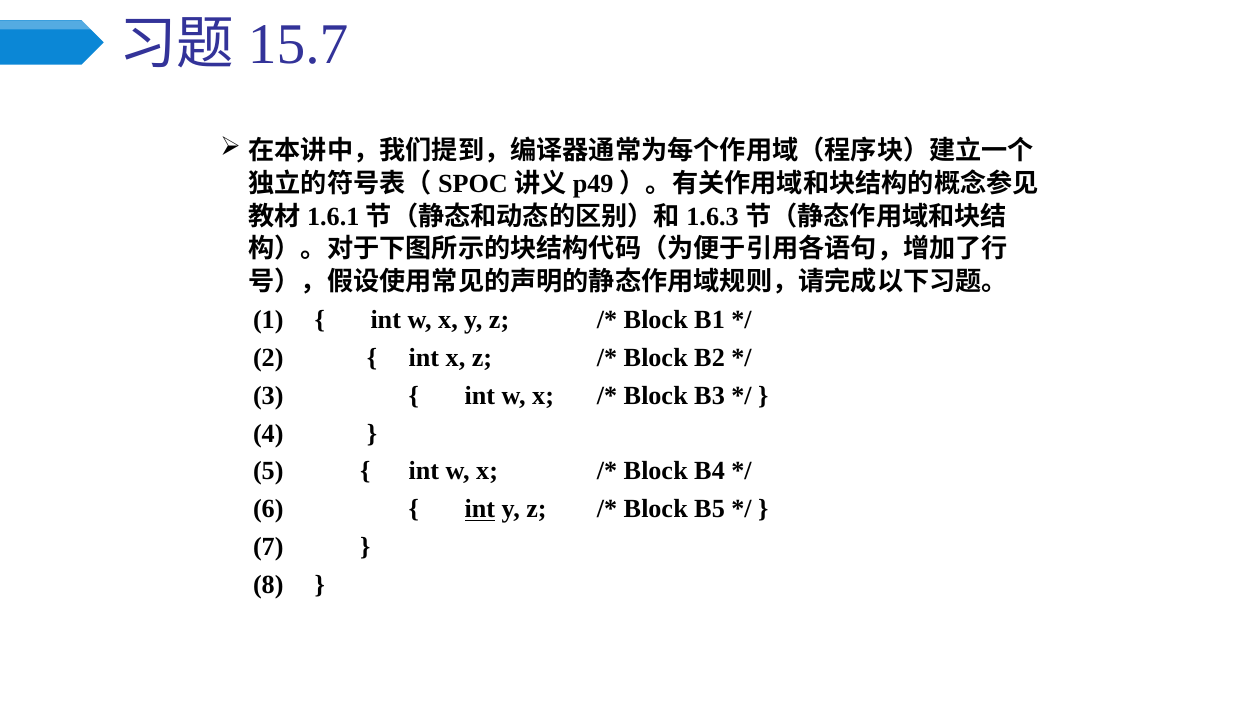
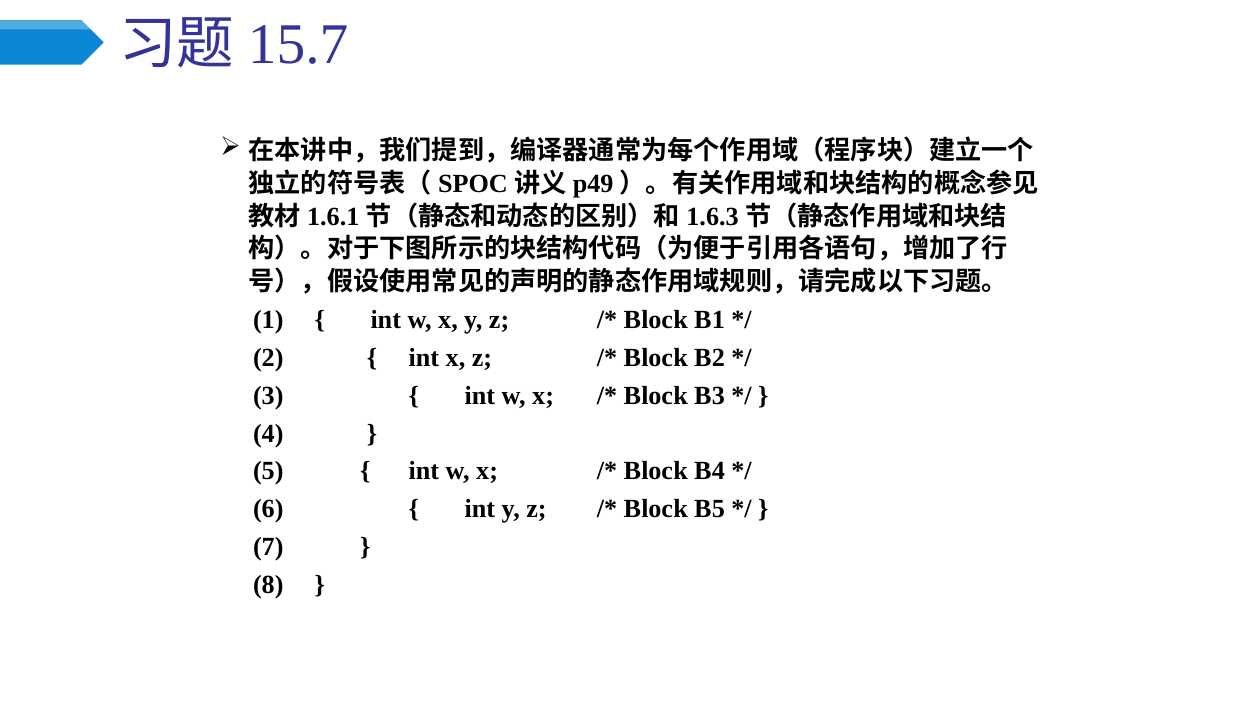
int at (480, 509) underline: present -> none
